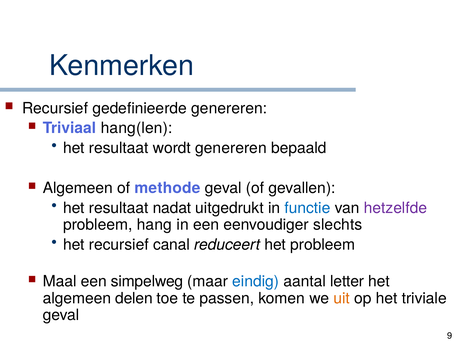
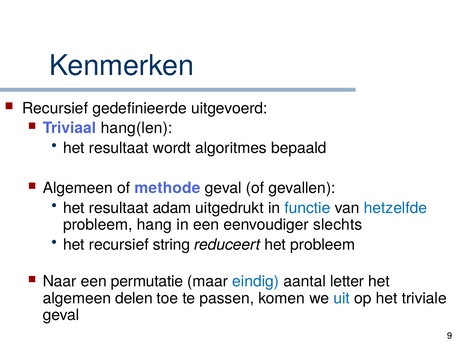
gedefinieerde genereren: genereren -> uitgevoerd
wordt genereren: genereren -> algoritmes
nadat: nadat -> adam
hetzelfde colour: purple -> blue
canal: canal -> string
Maal: Maal -> Naar
simpelweg: simpelweg -> permutatie
uit colour: orange -> blue
